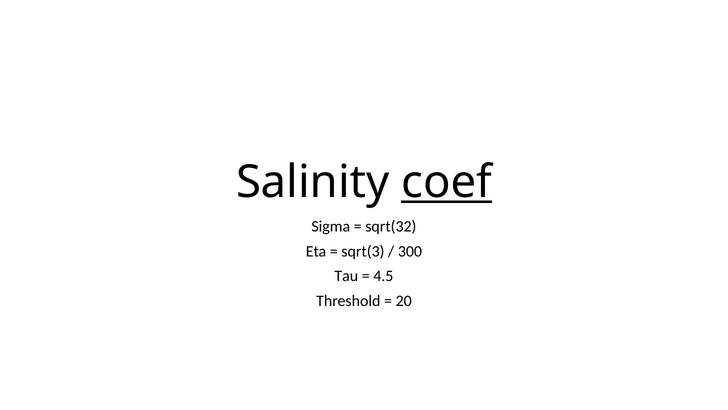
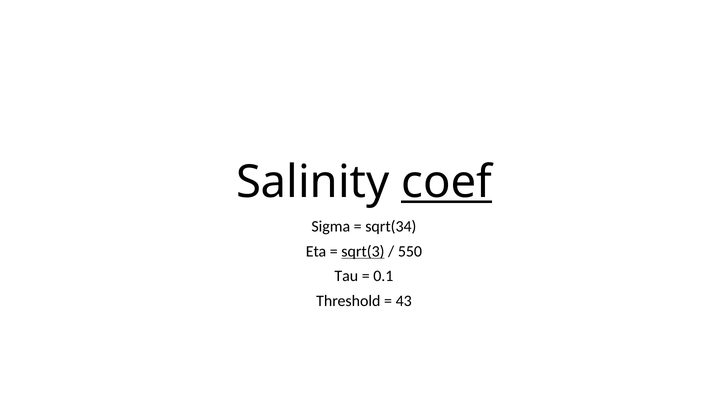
sqrt(32: sqrt(32 -> sqrt(34
sqrt(3 underline: none -> present
300: 300 -> 550
4.5: 4.5 -> 0.1
20: 20 -> 43
